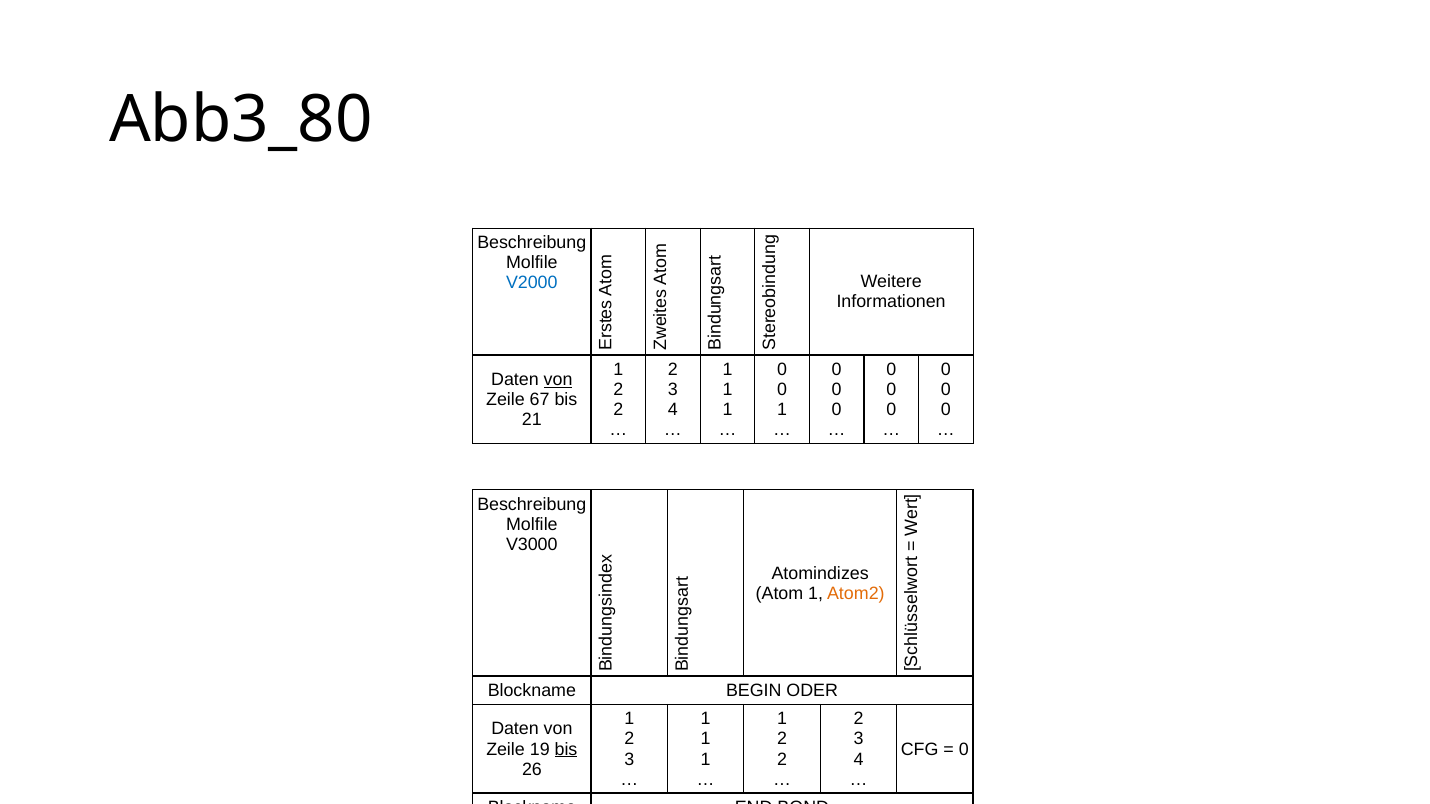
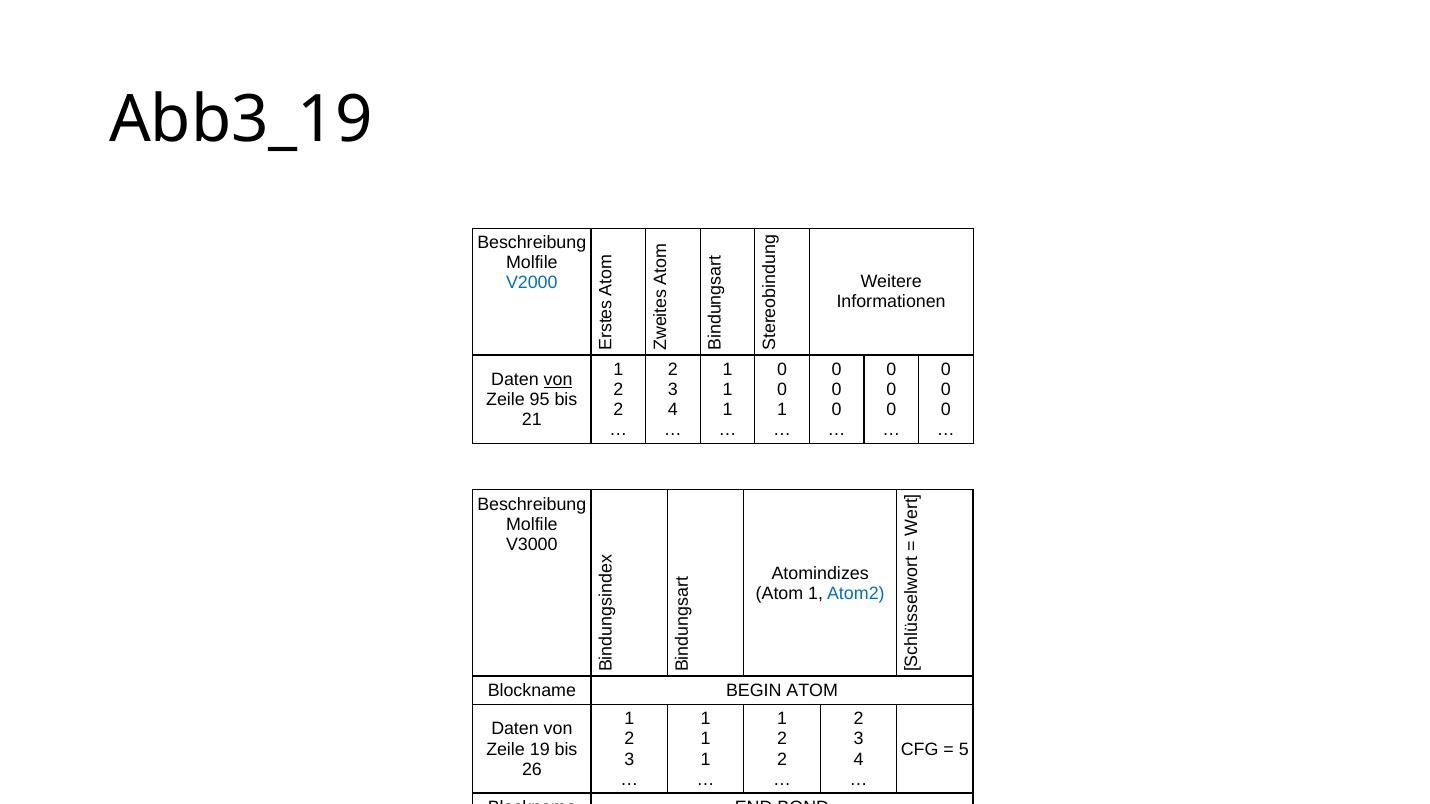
Abb3_80: Abb3_80 -> Abb3_19
67: 67 -> 95
Atom2 colour: orange -> blue
BEGIN ODER: ODER -> ATOM
bis at (566, 749) underline: present -> none
0 at (964, 749): 0 -> 5
